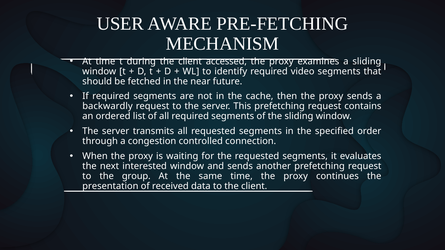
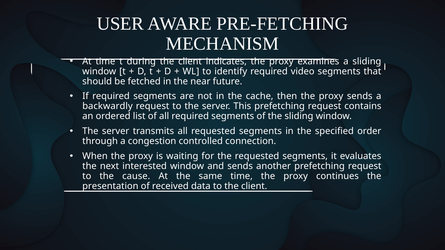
accessed: accessed -> indicates
group: group -> cause
